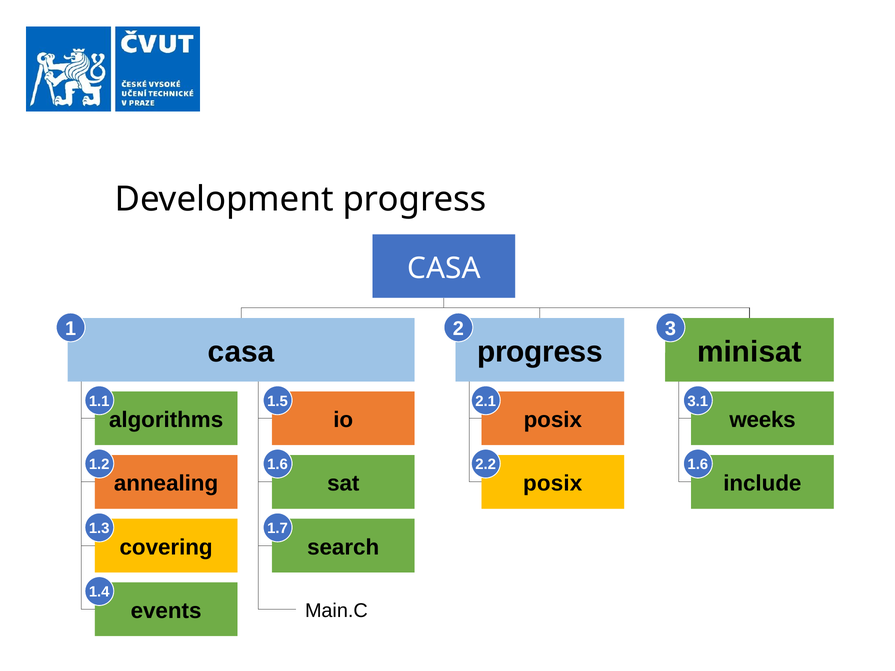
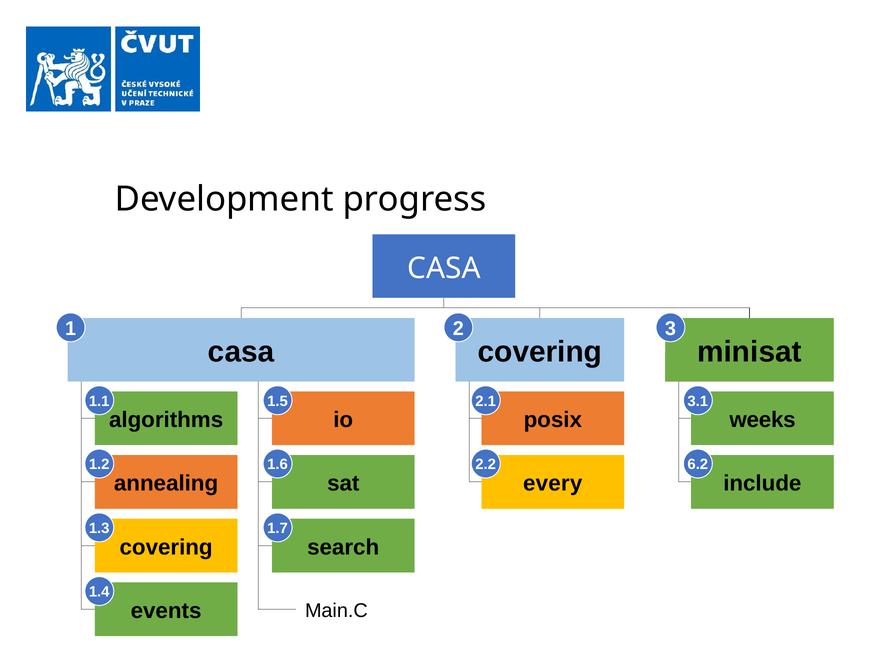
casa progress: progress -> covering
2.2 1.6: 1.6 -> 6.2
posix at (553, 484): posix -> every
